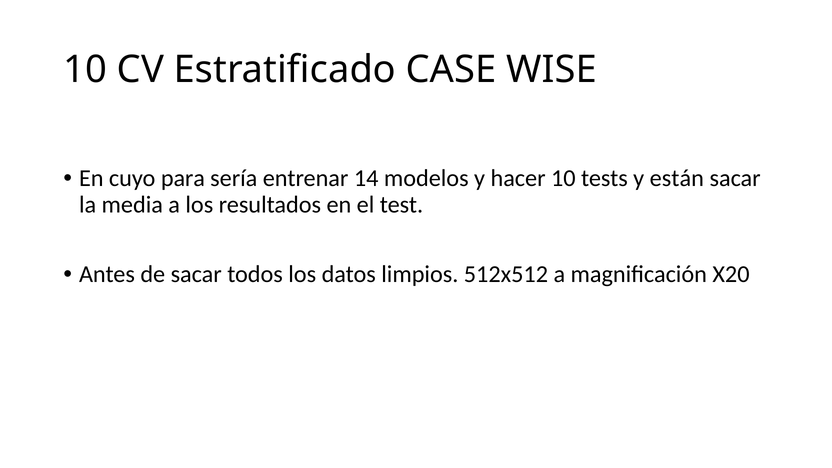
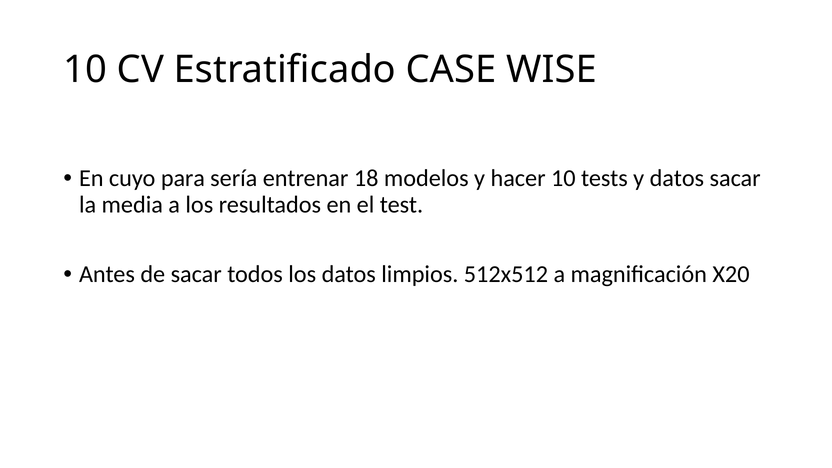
14: 14 -> 18
y están: están -> datos
